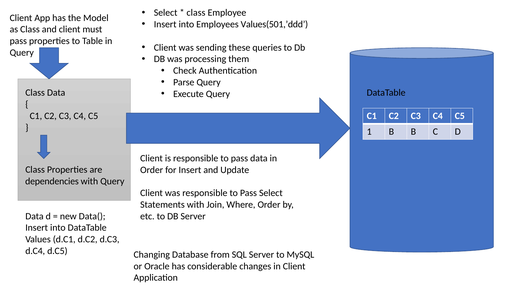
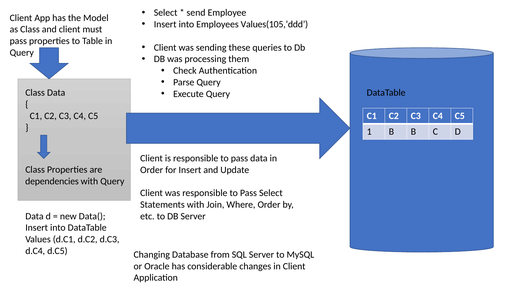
class at (196, 13): class -> send
Values(501,’ddd: Values(501,’ddd -> Values(105,’ddd
